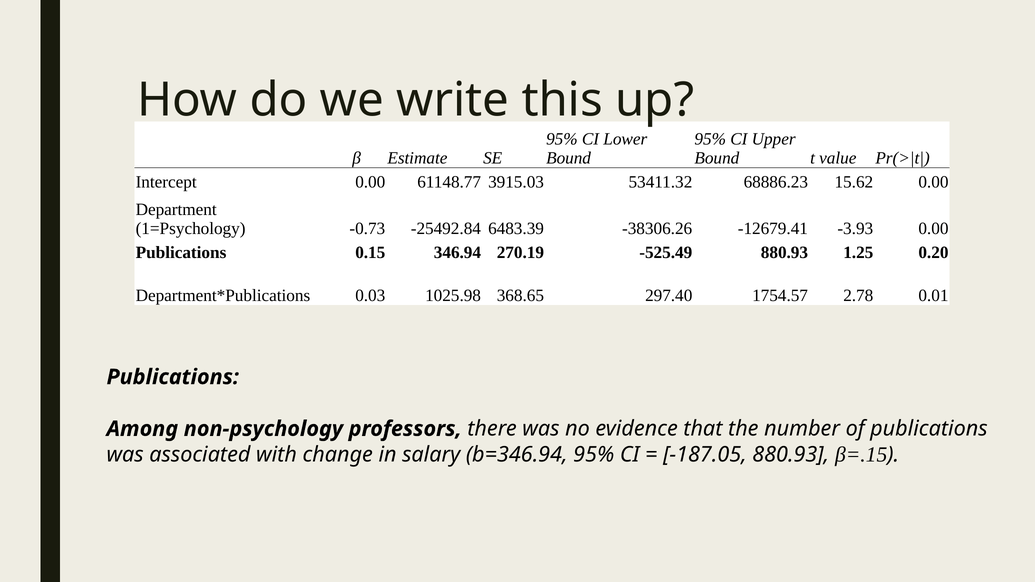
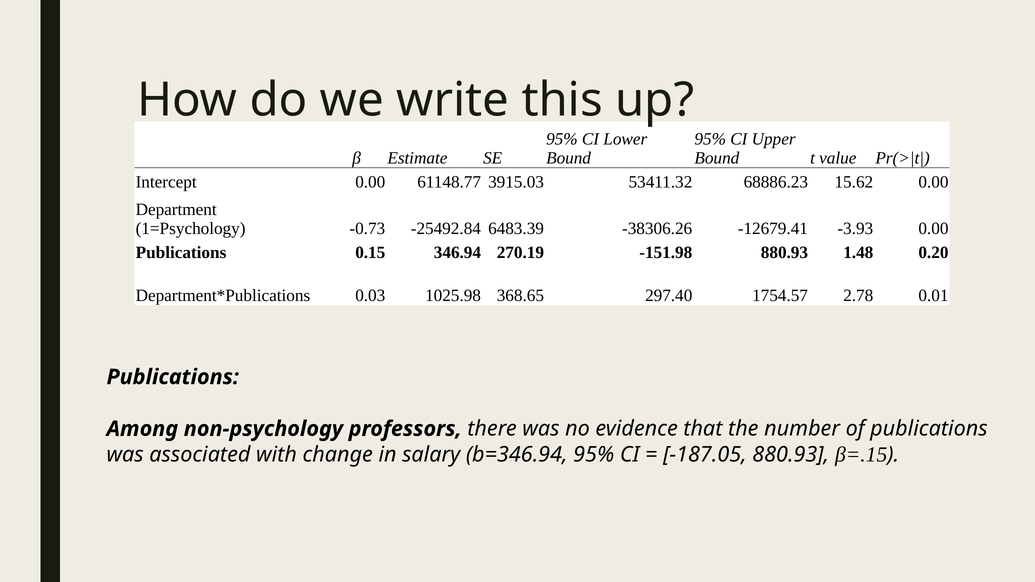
-525.49: -525.49 -> -151.98
1.25: 1.25 -> 1.48
